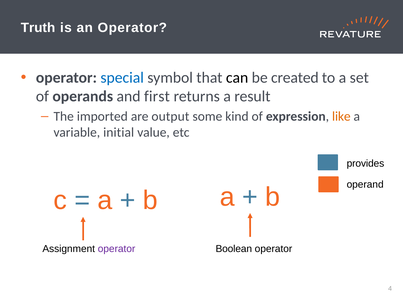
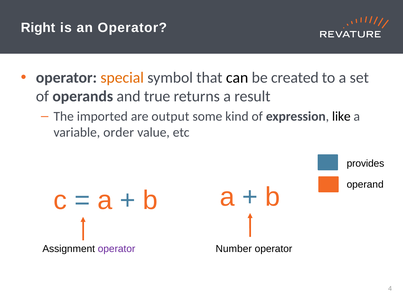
Truth: Truth -> Right
special colour: blue -> orange
first: first -> true
like colour: orange -> black
initial: initial -> order
Boolean: Boolean -> Number
